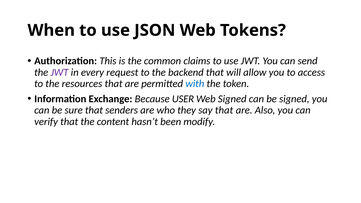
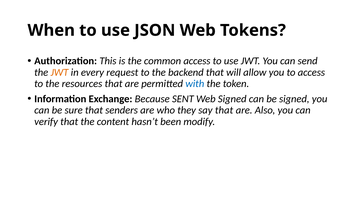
common claims: claims -> access
JWT at (59, 72) colour: purple -> orange
USER: USER -> SENT
